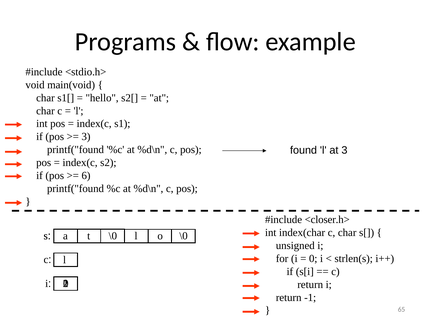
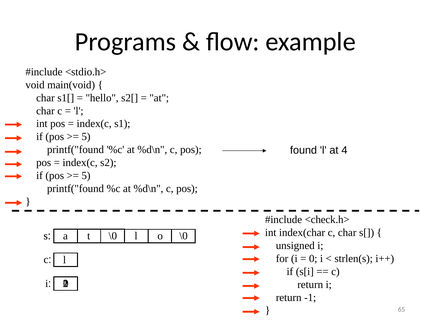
3 at (86, 136): 3 -> 5
at 3: 3 -> 4
6 at (86, 175): 6 -> 5
<closer.h>: <closer.h> -> <check.h>
